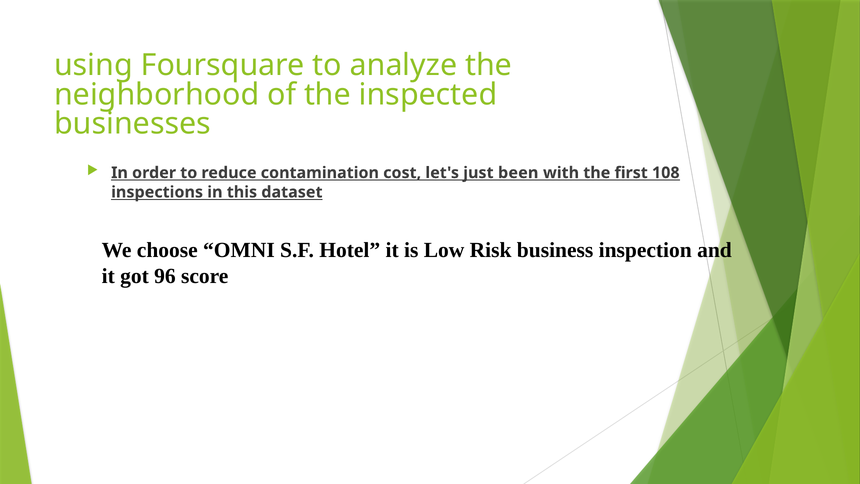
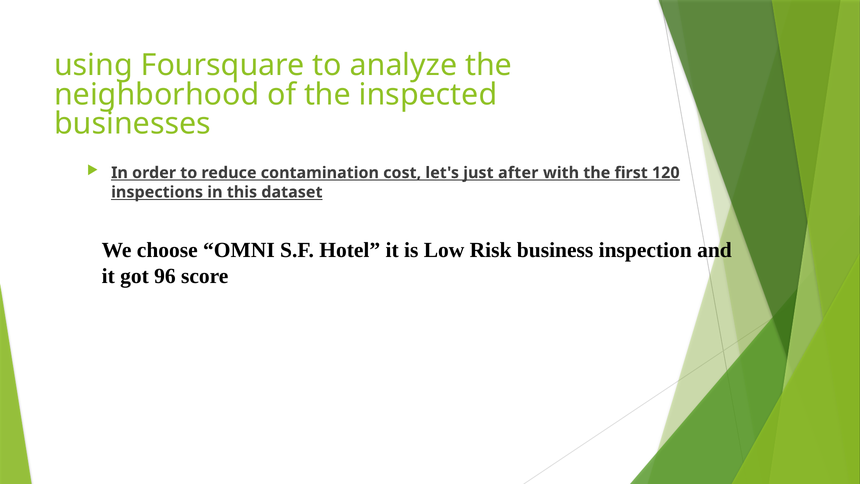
been: been -> after
108: 108 -> 120
